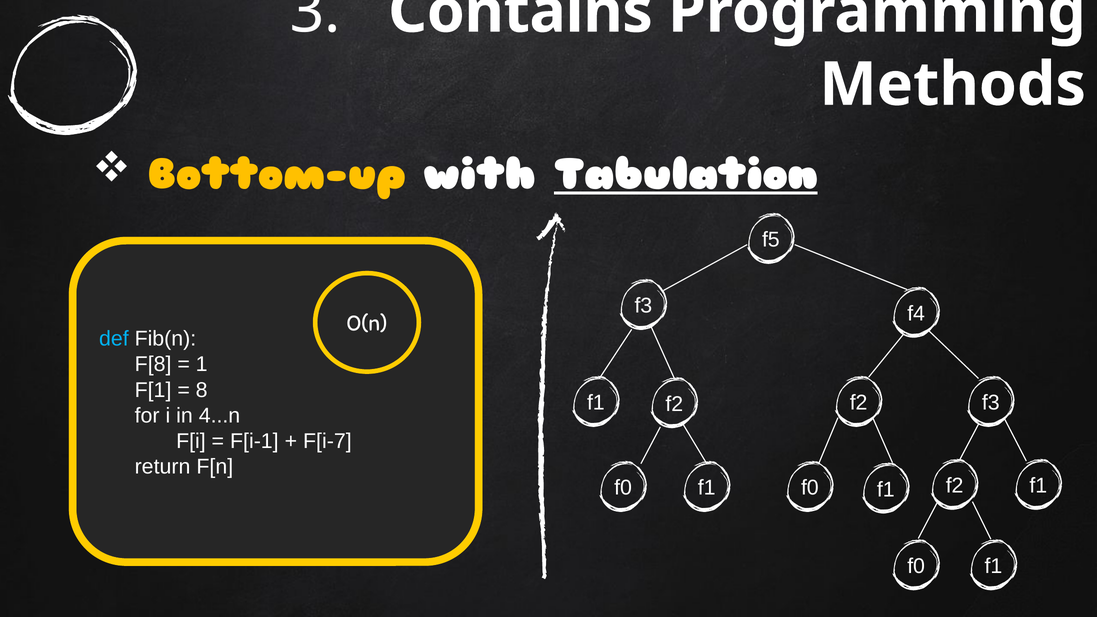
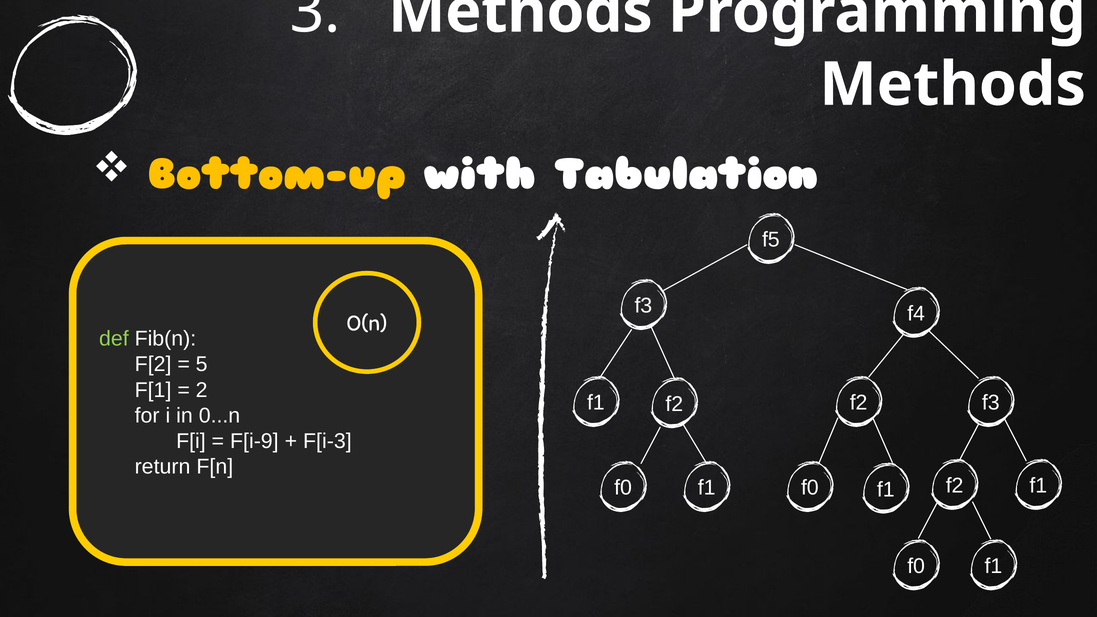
Contains at (521, 12): Contains -> Methods
Tabulation underline: present -> none
def colour: light blue -> light green
F[8: F[8 -> F[2
1: 1 -> 5
8: 8 -> 2
4...n: 4...n -> 0...n
F[i-1: F[i-1 -> F[i-9
F[i-7: F[i-7 -> F[i-3
